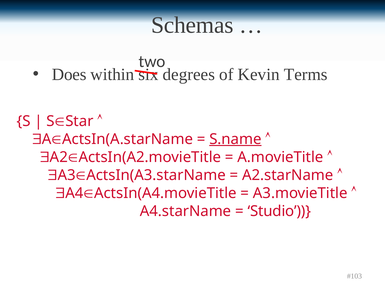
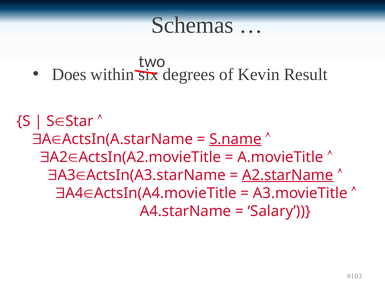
Terms: Terms -> Result
A2.starName underline: none -> present
Studio: Studio -> Salary
